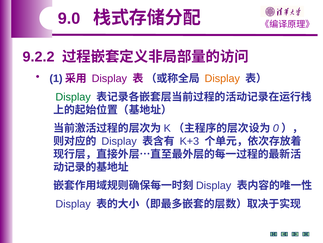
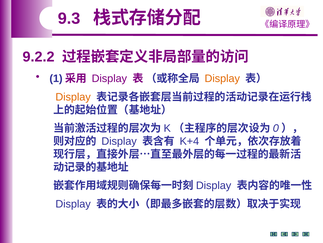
9.0: 9.0 -> 9.3
Display at (73, 97) colour: green -> orange
K+3: K+3 -> K+4
